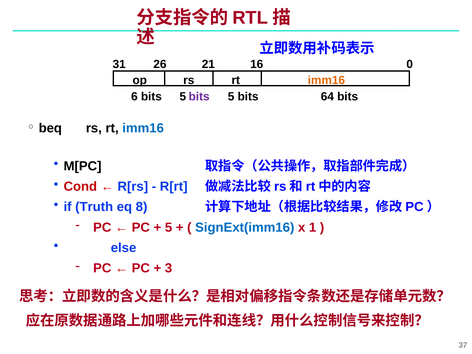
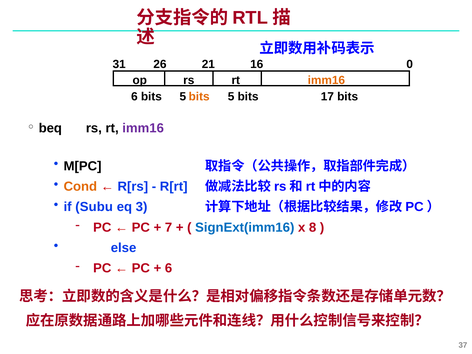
bits at (199, 97) colour: purple -> orange
64: 64 -> 17
imm16 at (143, 128) colour: blue -> purple
Cond colour: red -> orange
Truth: Truth -> Subu
8: 8 -> 3
5 at (169, 227): 5 -> 7
1: 1 -> 8
3 at (169, 268): 3 -> 6
